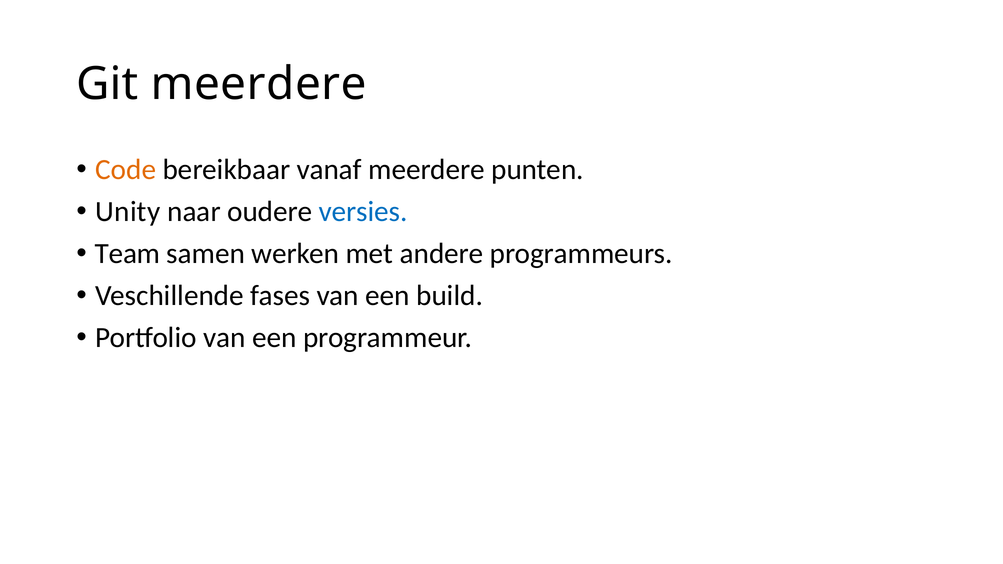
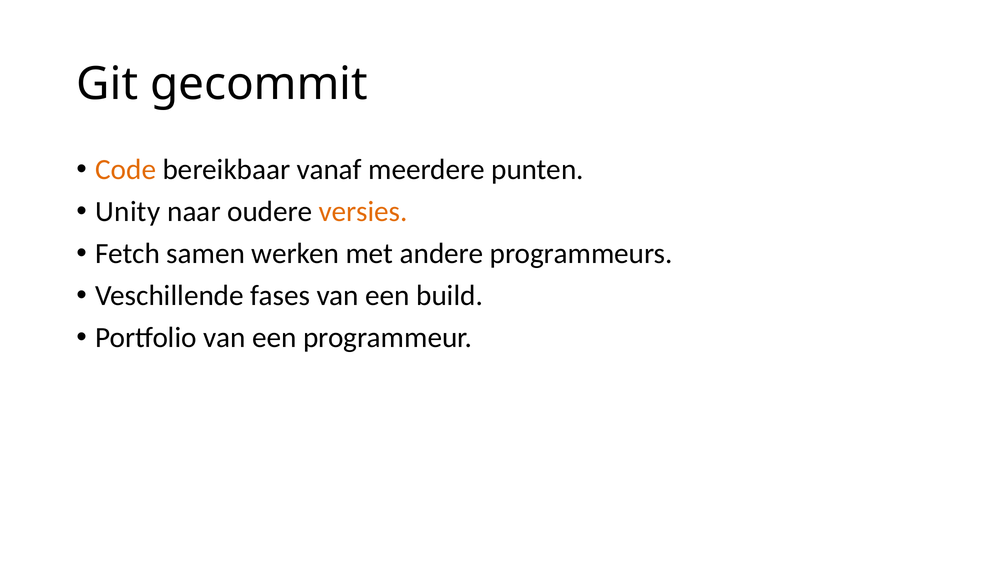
Git meerdere: meerdere -> gecommit
versies colour: blue -> orange
Team: Team -> Fetch
